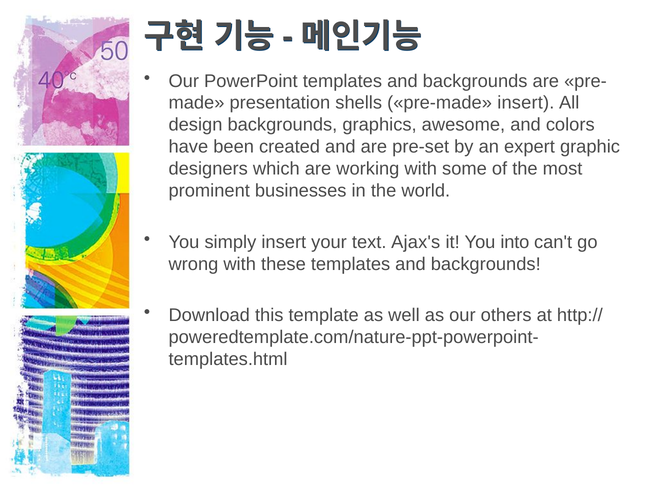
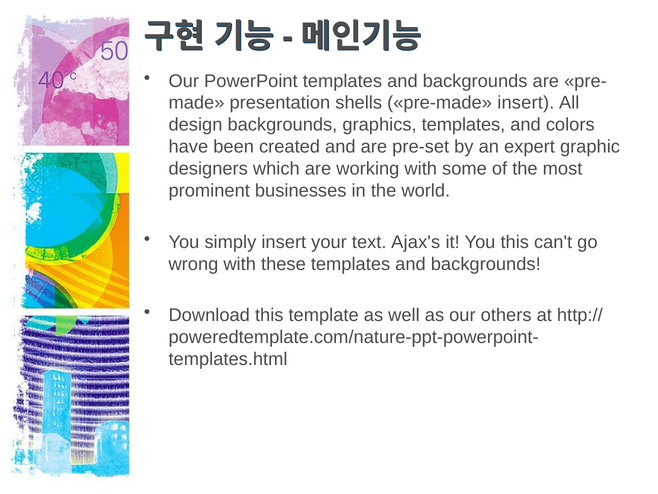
graphics awesome: awesome -> templates
You into: into -> this
